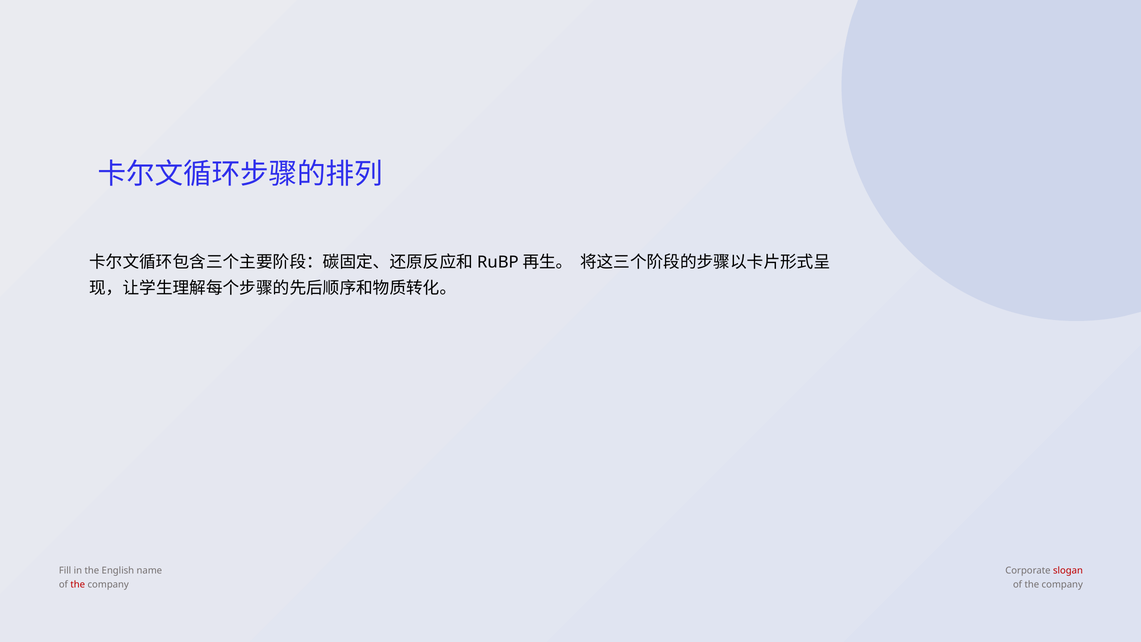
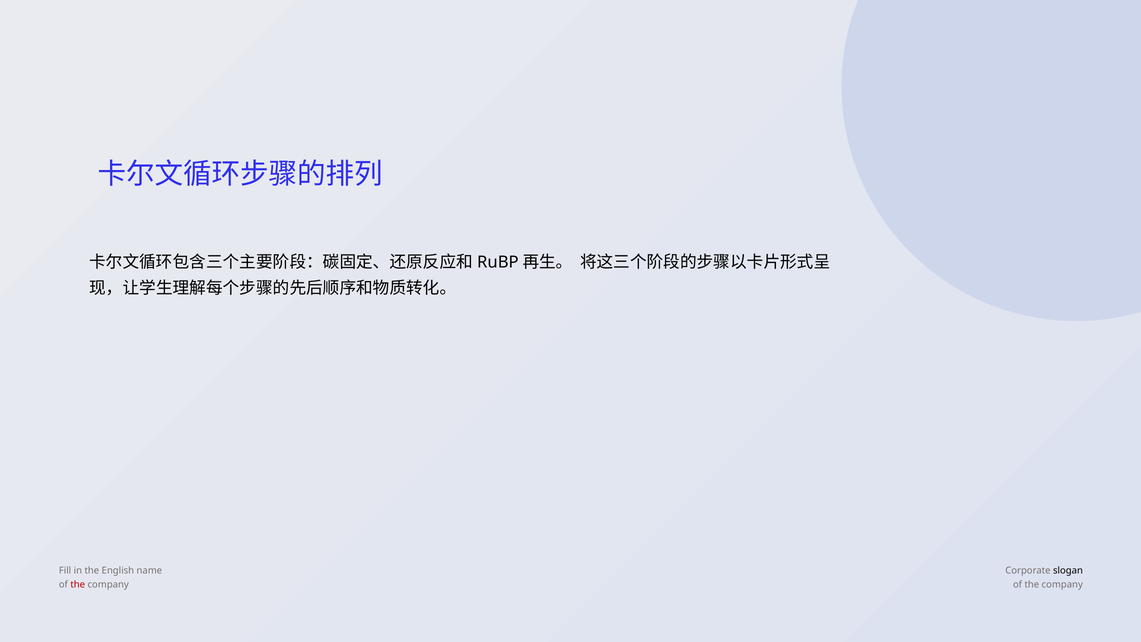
slogan colour: red -> black
